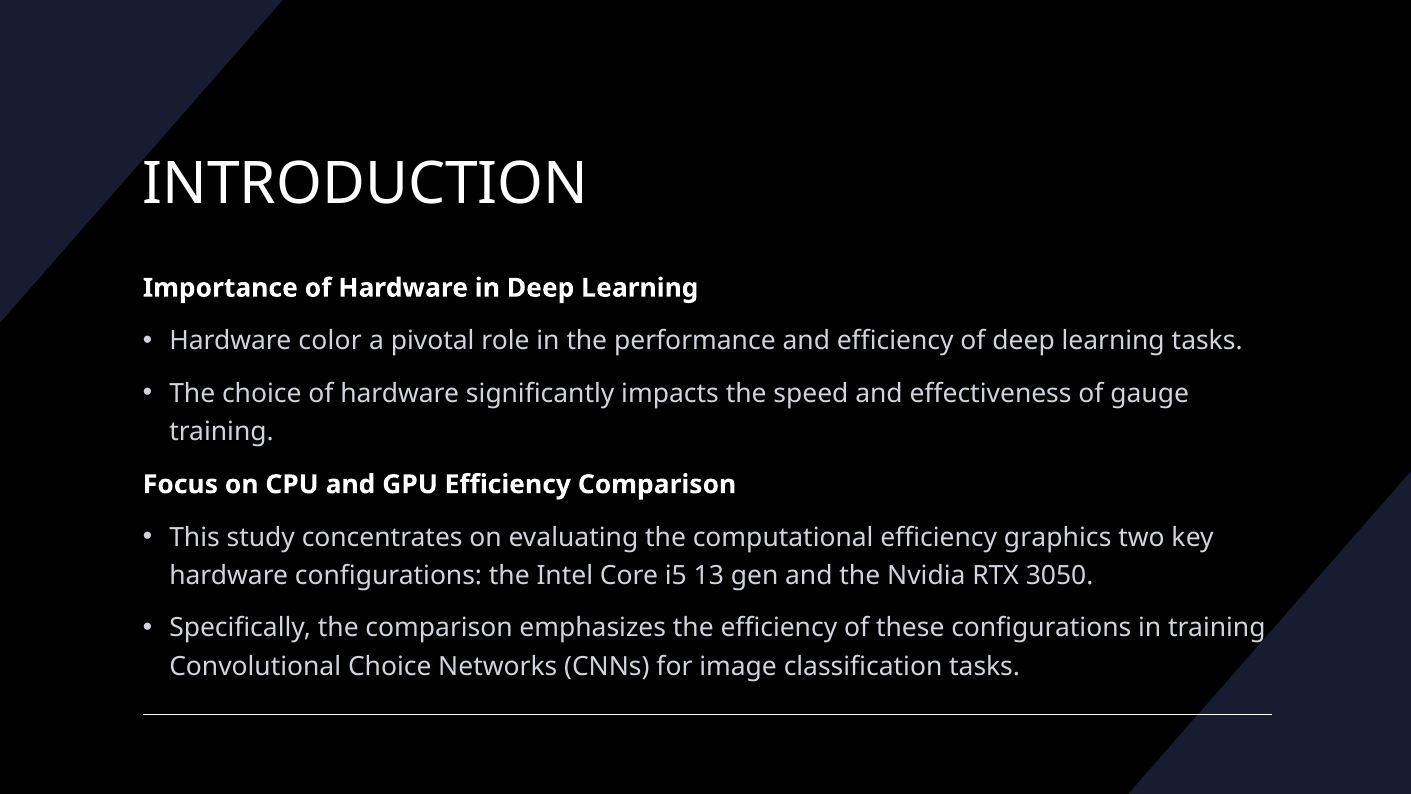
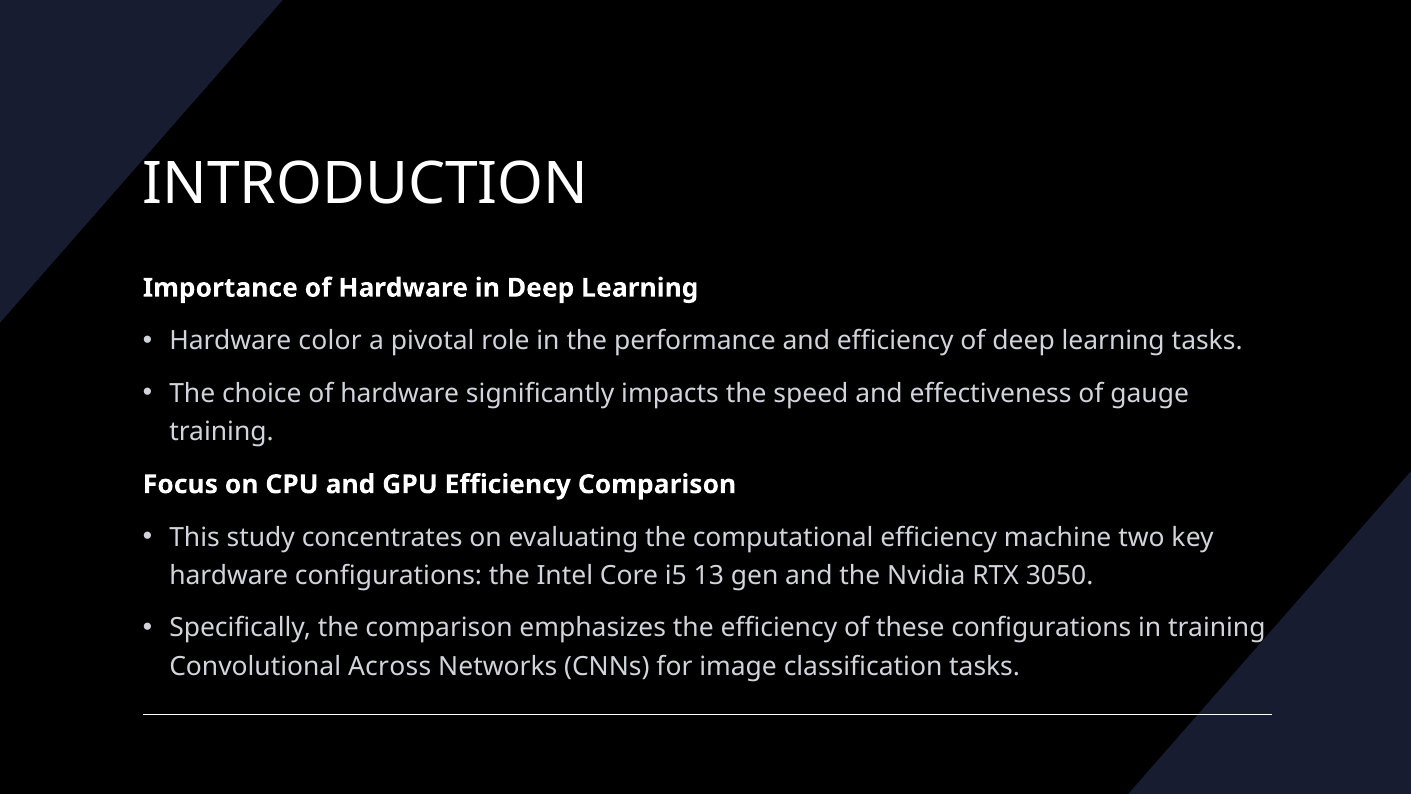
graphics: graphics -> machine
Convolutional Choice: Choice -> Across
